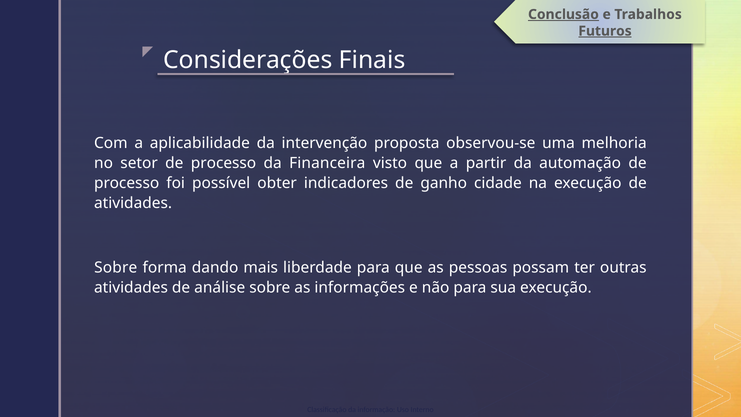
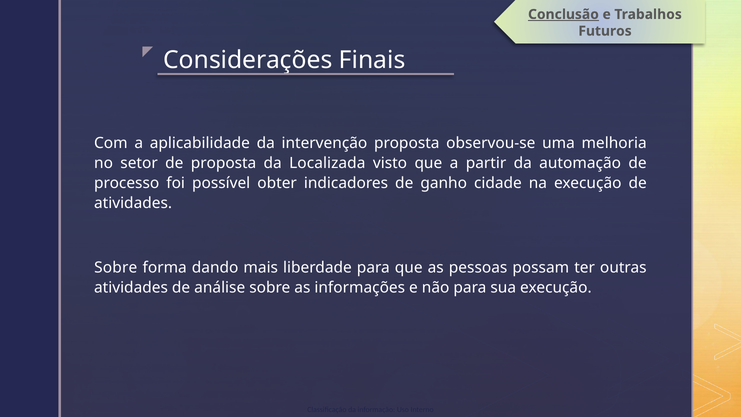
Futuros underline: present -> none
setor de processo: processo -> proposta
Financeira: Financeira -> Localizada
